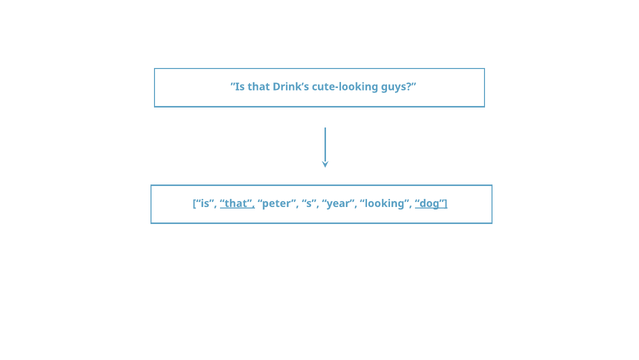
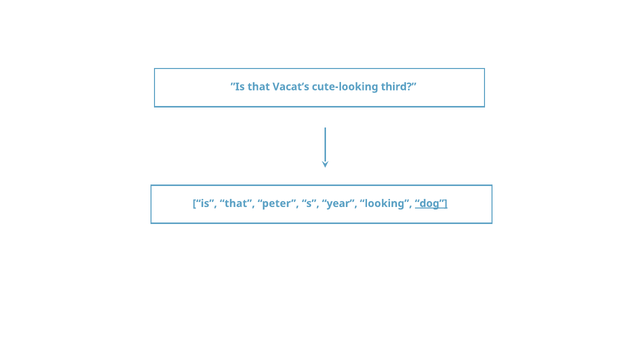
Drink’s: Drink’s -> Vacat’s
guys: guys -> third
that at (237, 203) underline: present -> none
